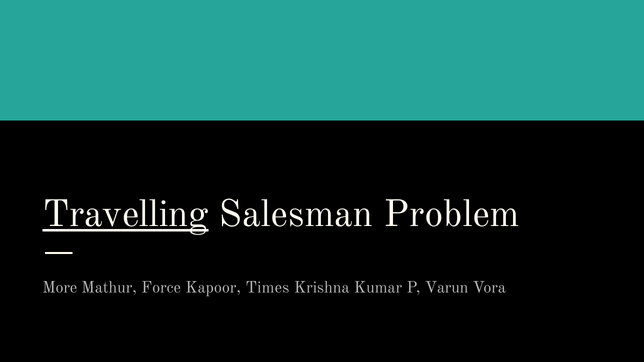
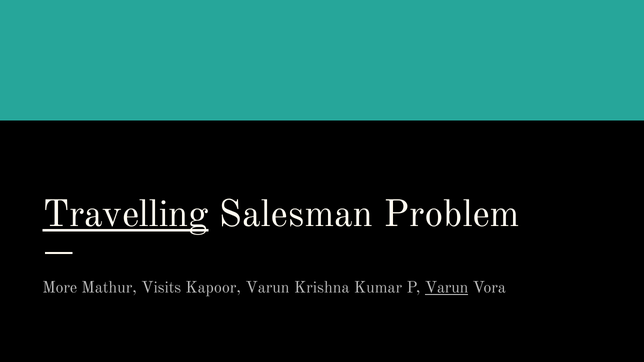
Force: Force -> Visits
Kapoor Times: Times -> Varun
Varun at (447, 288) underline: none -> present
